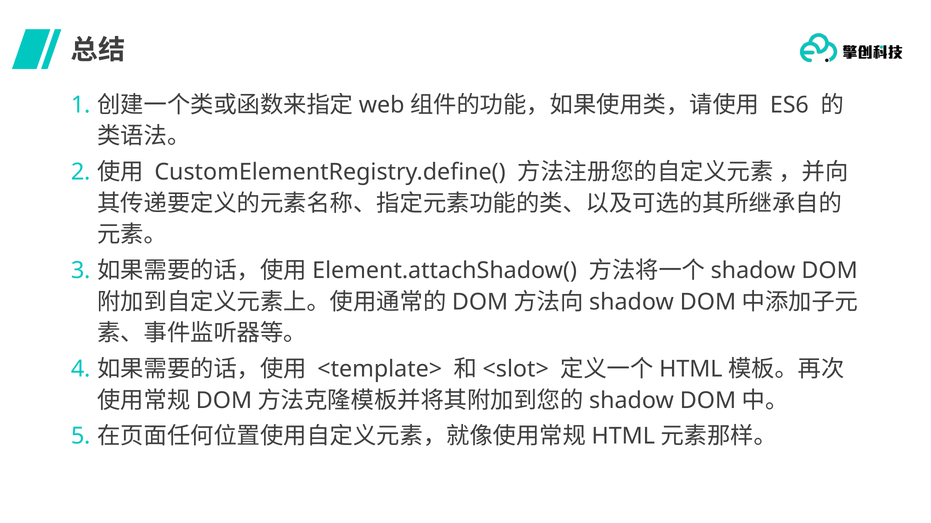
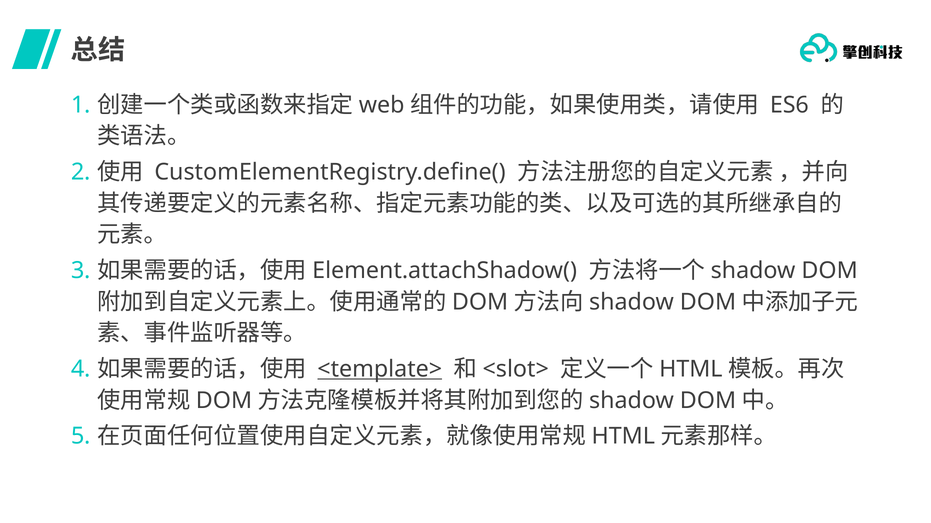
<template> underline: none -> present
